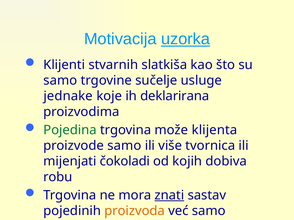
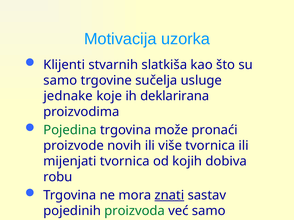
uzorka underline: present -> none
trgovine sučelje: sučelje -> sučelja
klijenta: klijenta -> pronaći
proizvode samo: samo -> novih
mijenjati čokoladi: čokoladi -> tvornica
proizvoda colour: orange -> green
